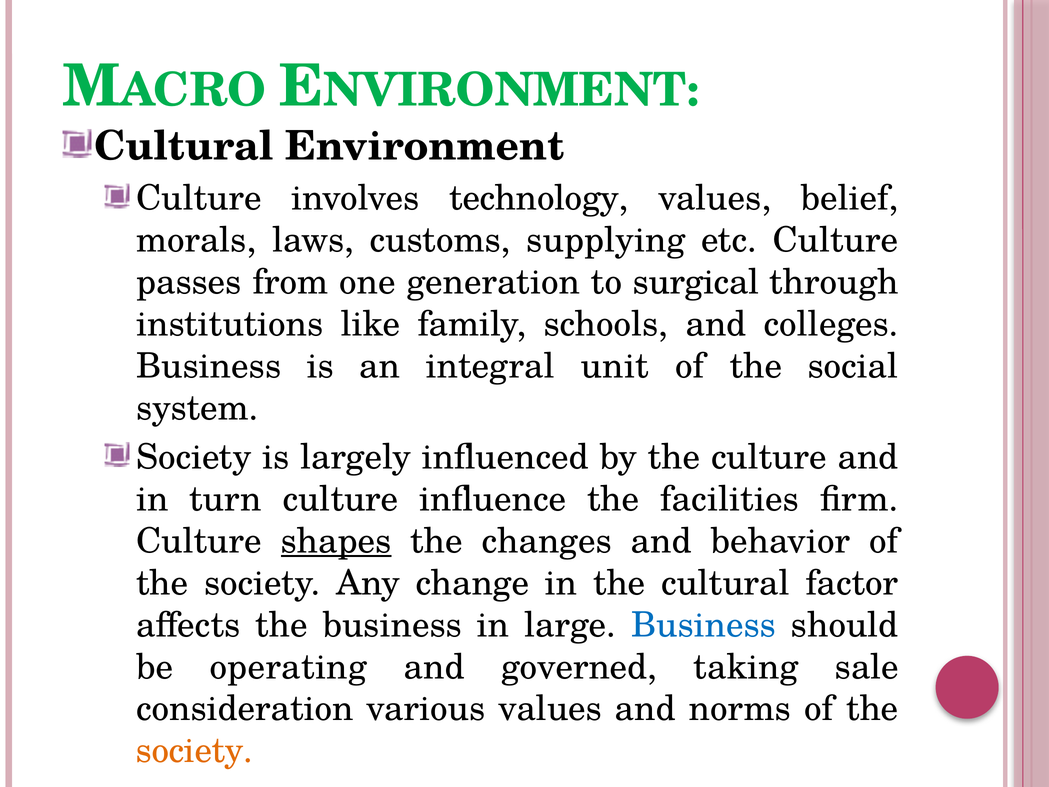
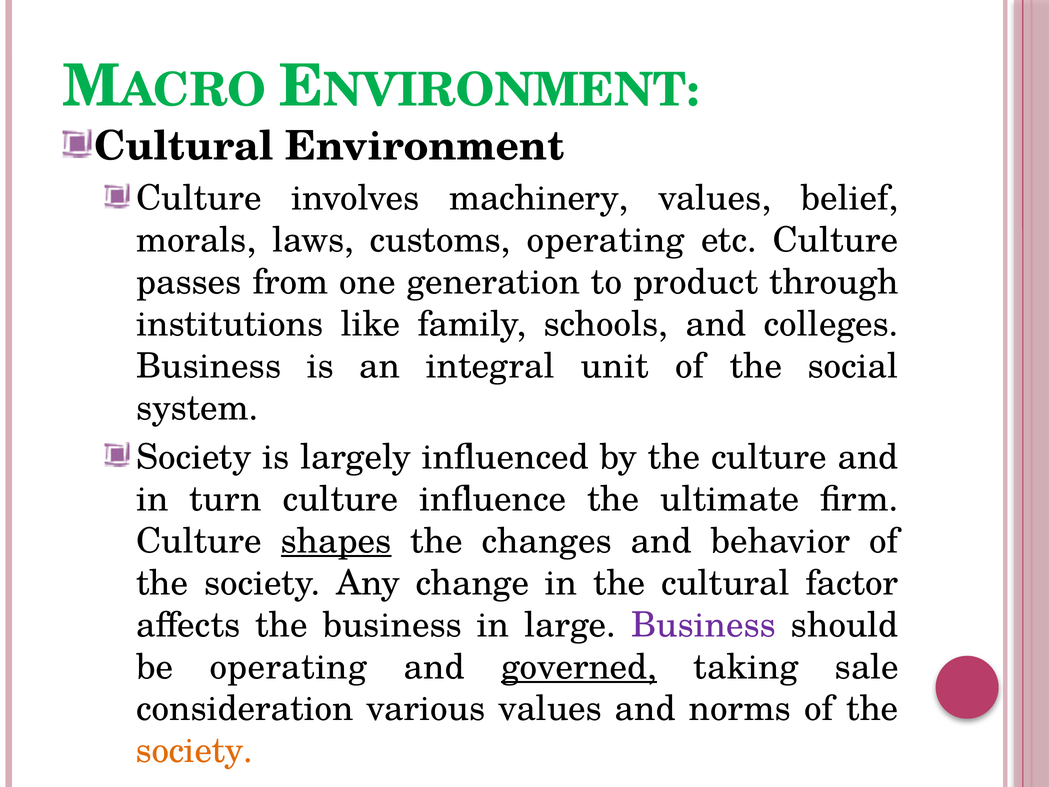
technology: technology -> machinery
customs supplying: supplying -> operating
surgical: surgical -> product
facilities: facilities -> ultimate
Business at (704, 625) colour: blue -> purple
governed underline: none -> present
